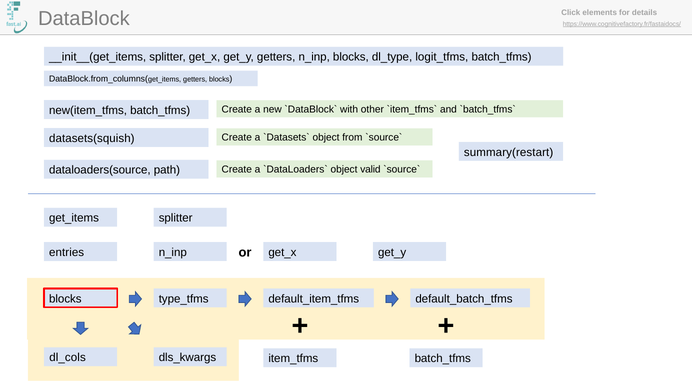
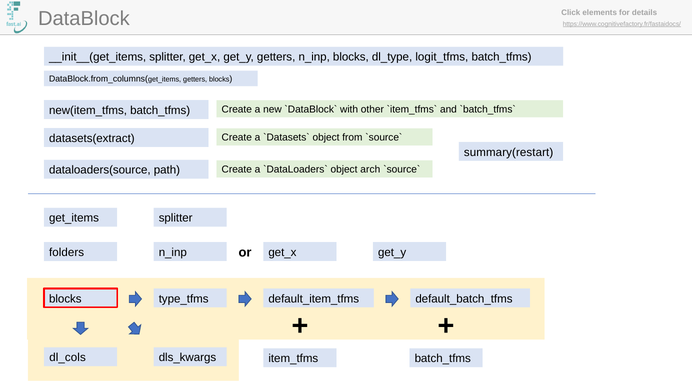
datasets(squish: datasets(squish -> datasets(extract
valid: valid -> arch
entries: entries -> folders
